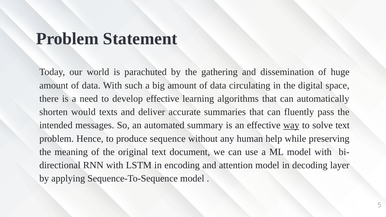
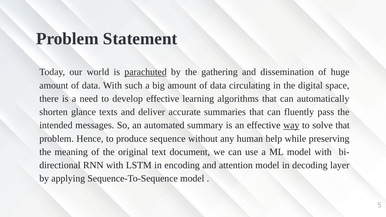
parachuted underline: none -> present
would: would -> glance
solve text: text -> that
